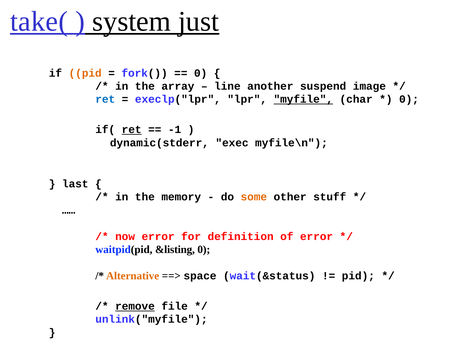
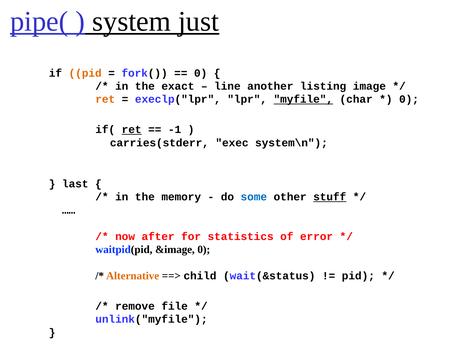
take(: take( -> pipe(
array: array -> exact
suspend: suspend -> listing
ret at (105, 99) colour: blue -> orange
dynamic(stderr: dynamic(stderr -> carries(stderr
myfile\n: myfile\n -> system\n
some colour: orange -> blue
stuff underline: none -> present
now error: error -> after
definition: definition -> statistics
&listing: &listing -> &image
space: space -> child
remove underline: present -> none
